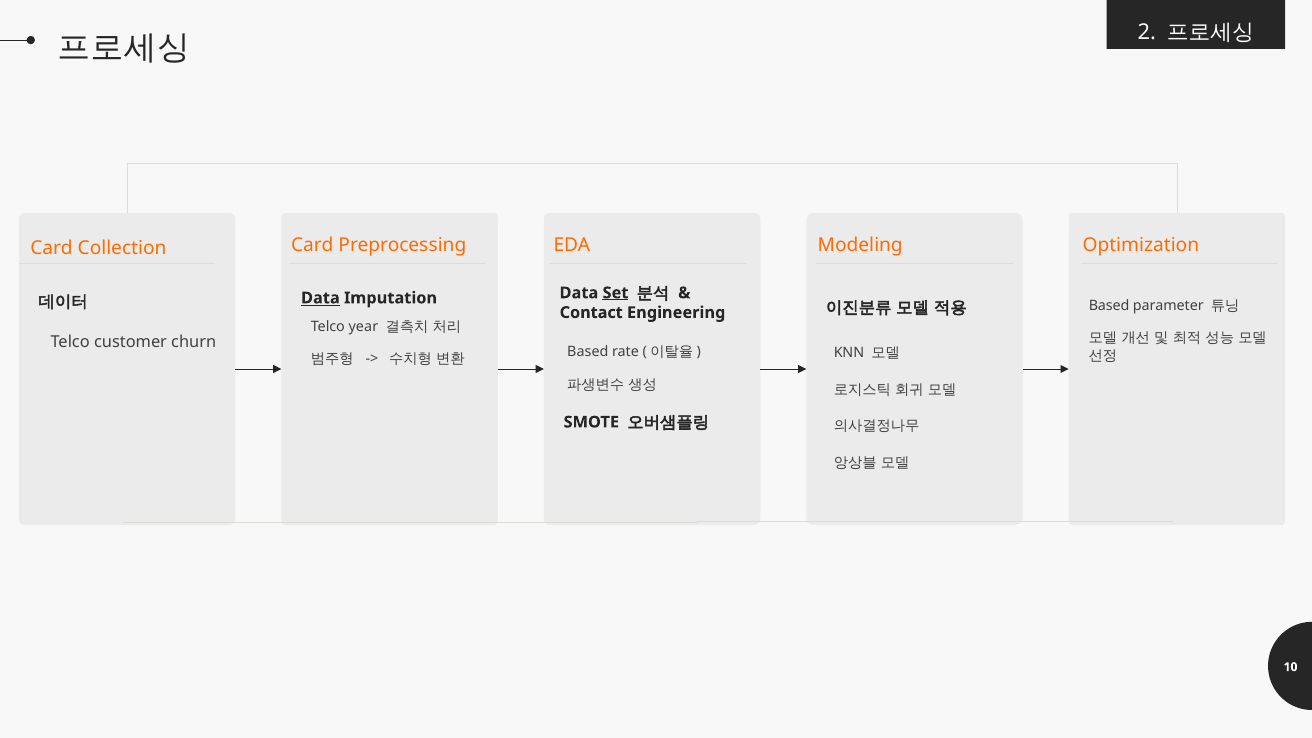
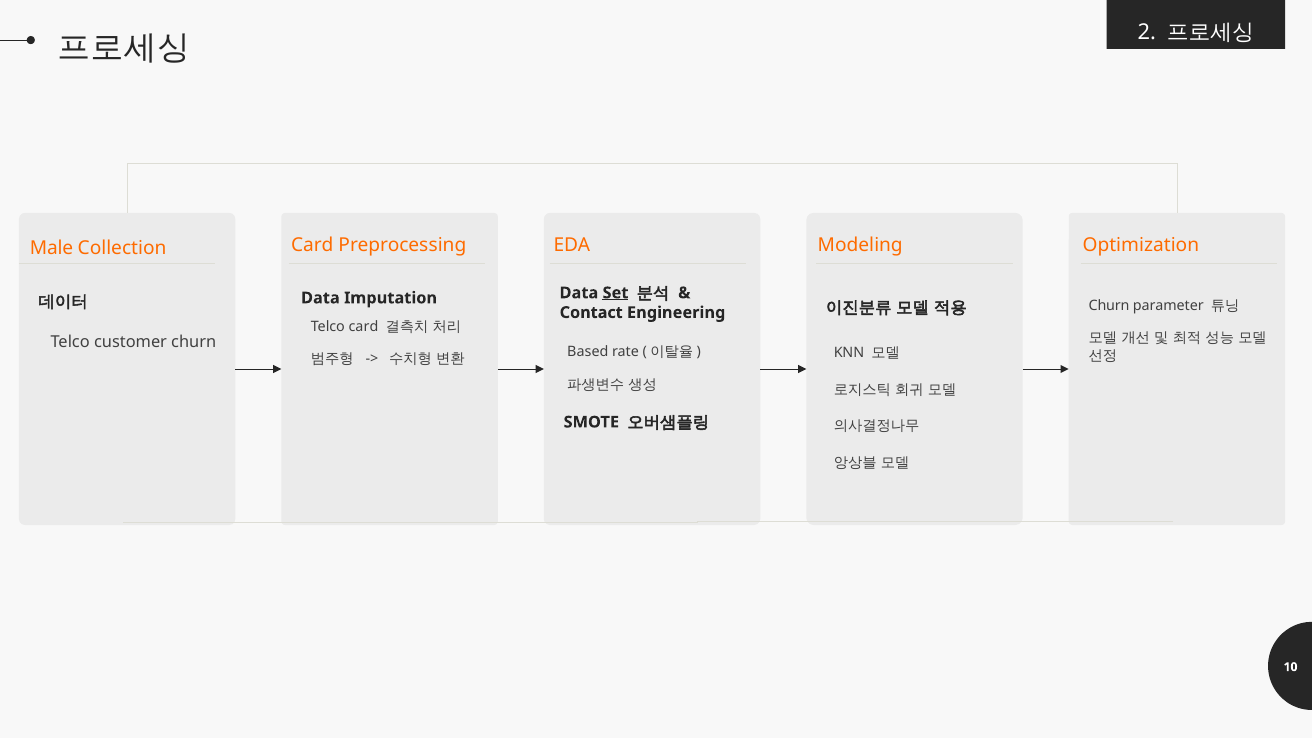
Card at (51, 248): Card -> Male
Data at (320, 298) underline: present -> none
Based at (1109, 305): Based -> Churn
Telco year: year -> card
